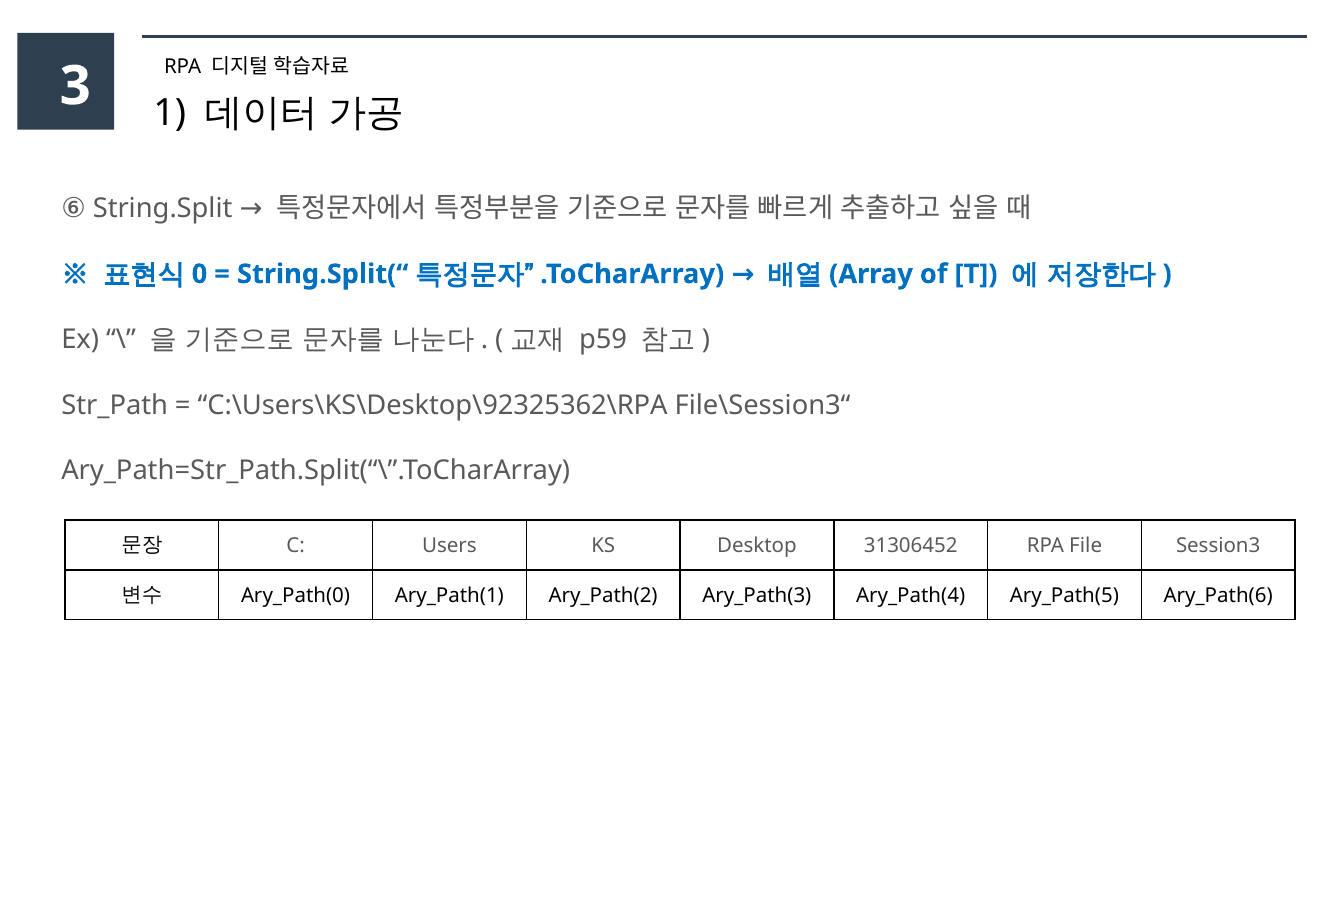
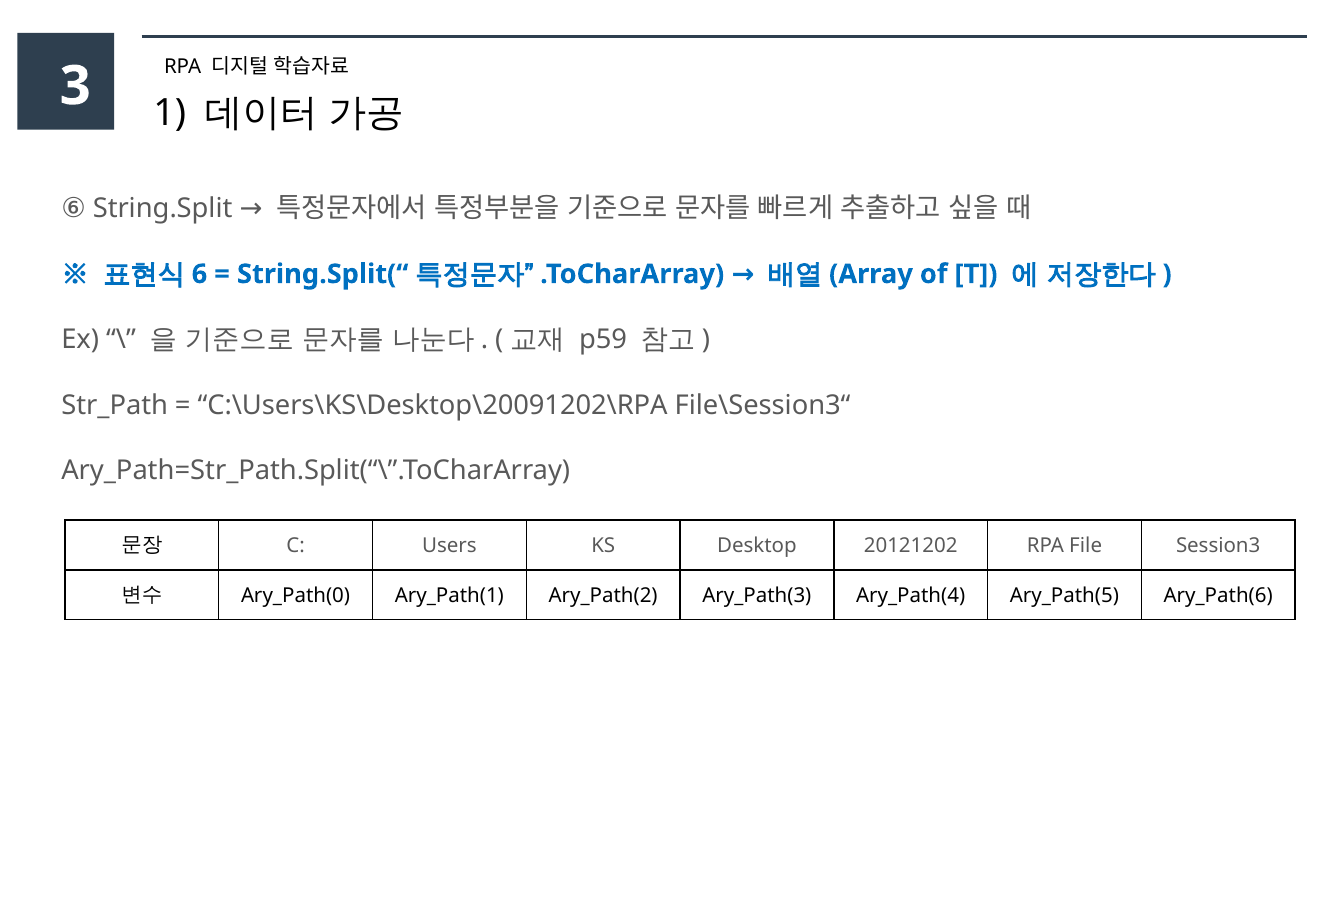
0: 0 -> 6
C:\Users\KS\Desktop\92325362\RPA: C:\Users\KS\Desktop\92325362\RPA -> C:\Users\KS\Desktop\20091202\RPA
31306452: 31306452 -> 20121202
